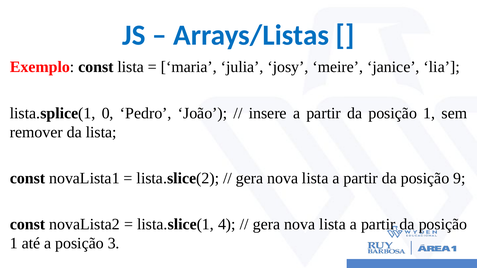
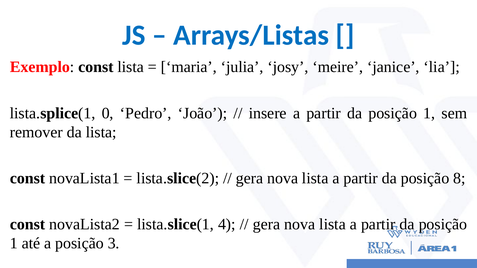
9: 9 -> 8
